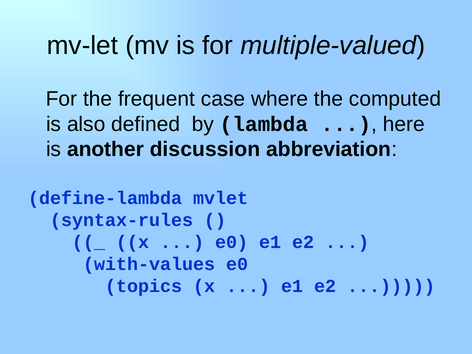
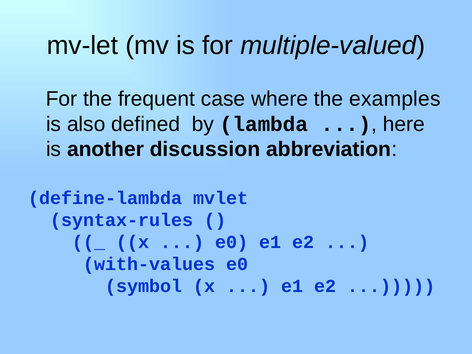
computed: computed -> examples
topics: topics -> symbol
